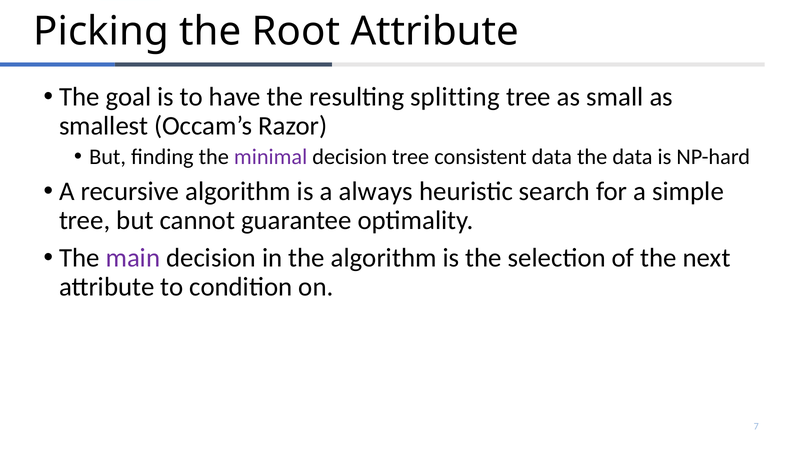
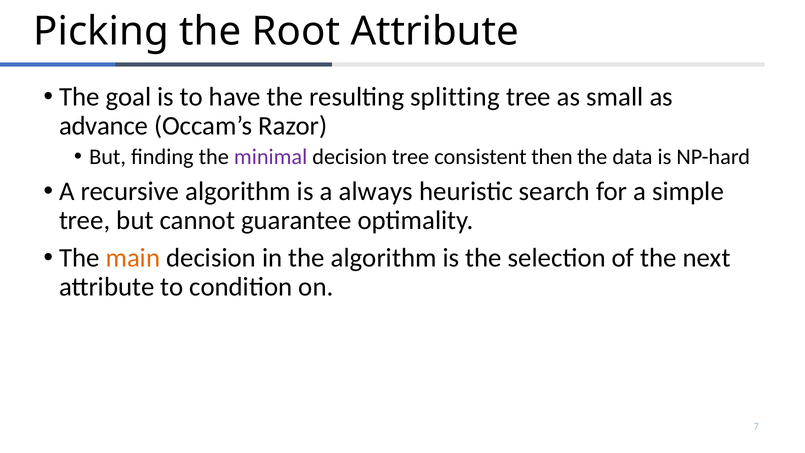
smallest: smallest -> advance
consistent data: data -> then
main colour: purple -> orange
